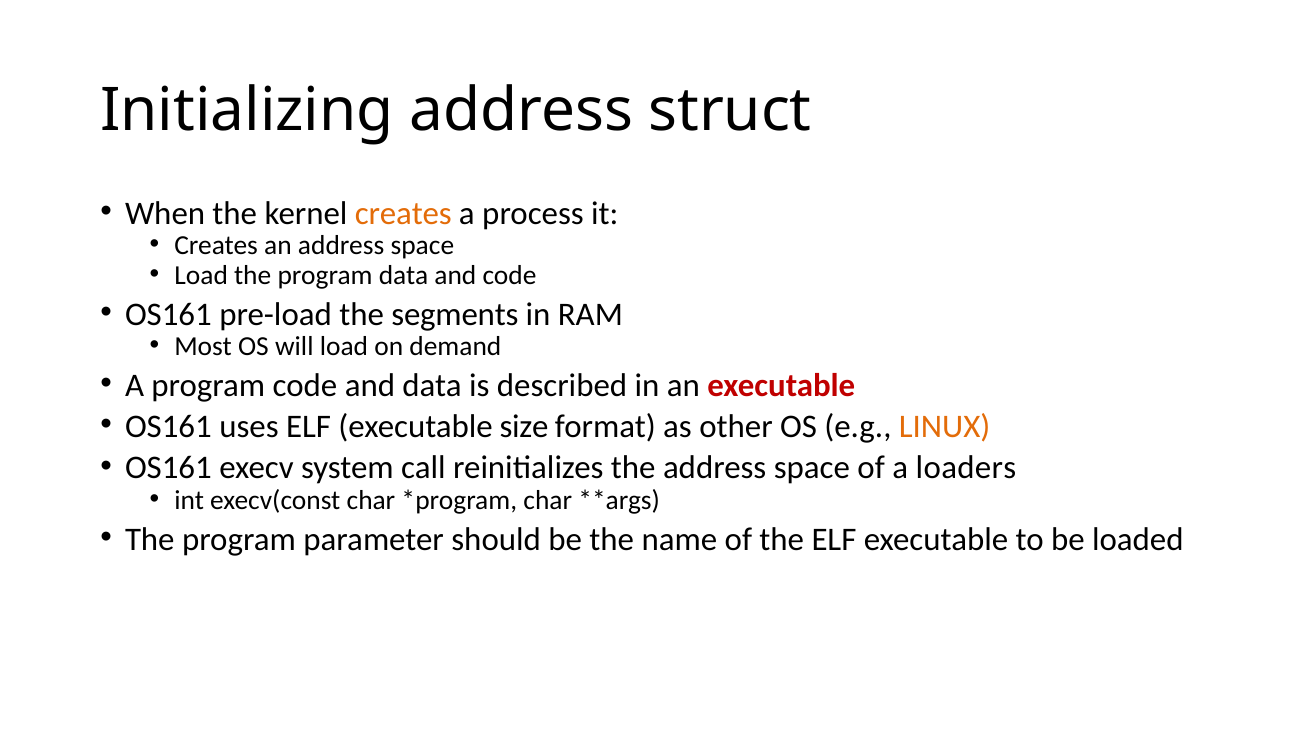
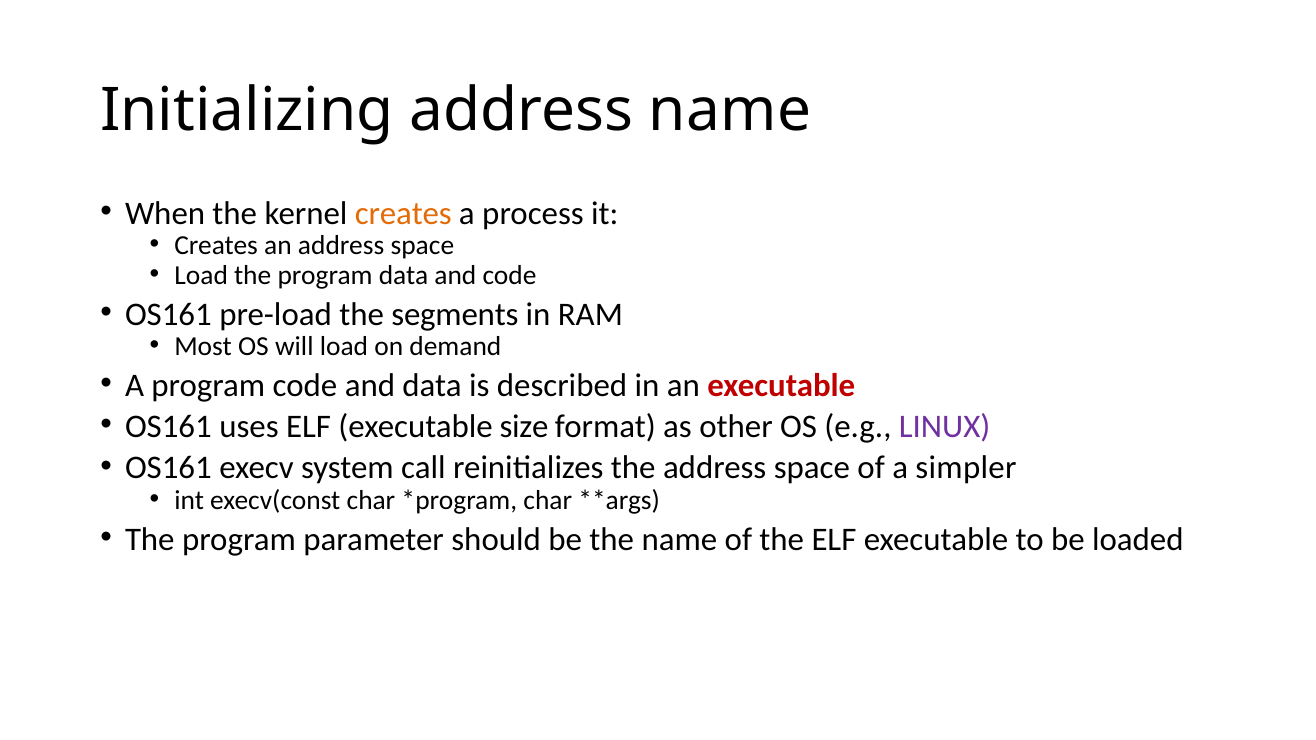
address struct: struct -> name
LINUX colour: orange -> purple
loaders: loaders -> simpler
